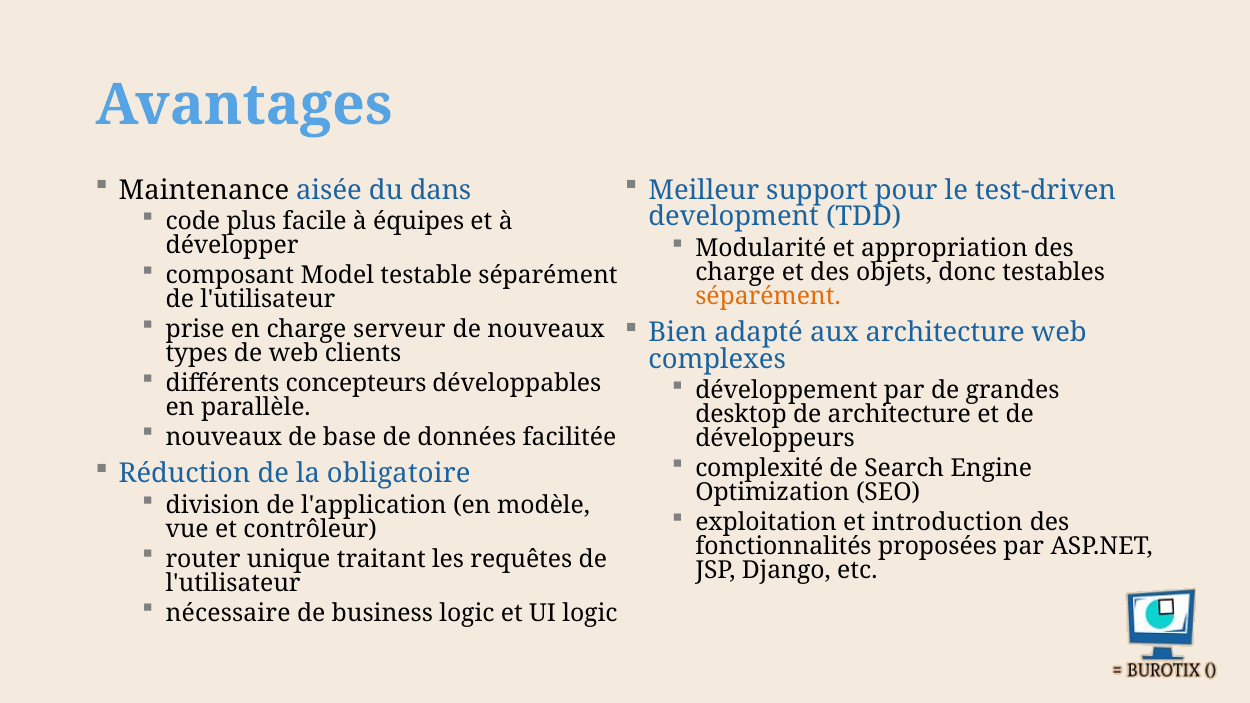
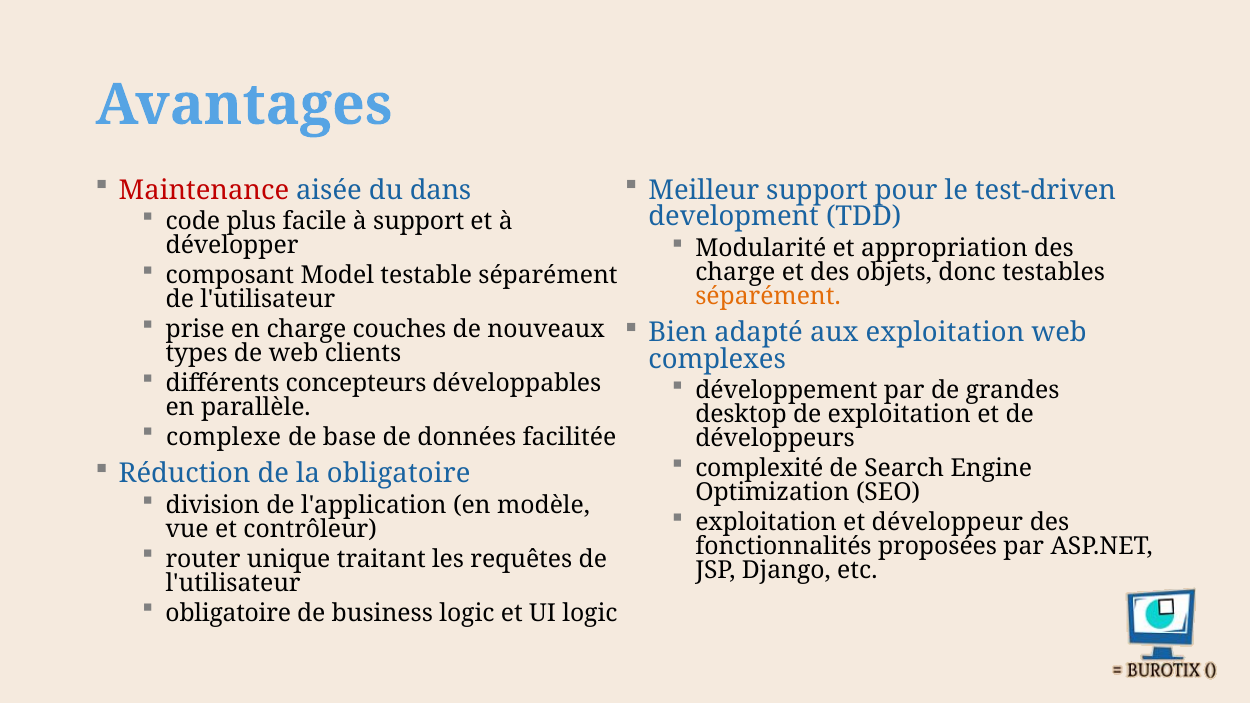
Maintenance colour: black -> red
à équipes: équipes -> support
serveur: serveur -> couches
aux architecture: architecture -> exploitation
de architecture: architecture -> exploitation
nouveaux at (224, 437): nouveaux -> complexe
introduction: introduction -> développeur
nécessaire at (228, 613): nécessaire -> obligatoire
